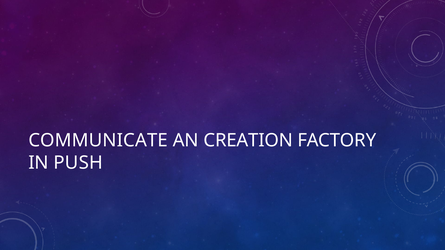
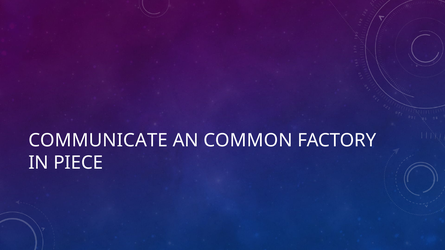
CREATION: CREATION -> COMMON
PUSH: PUSH -> PIECE
